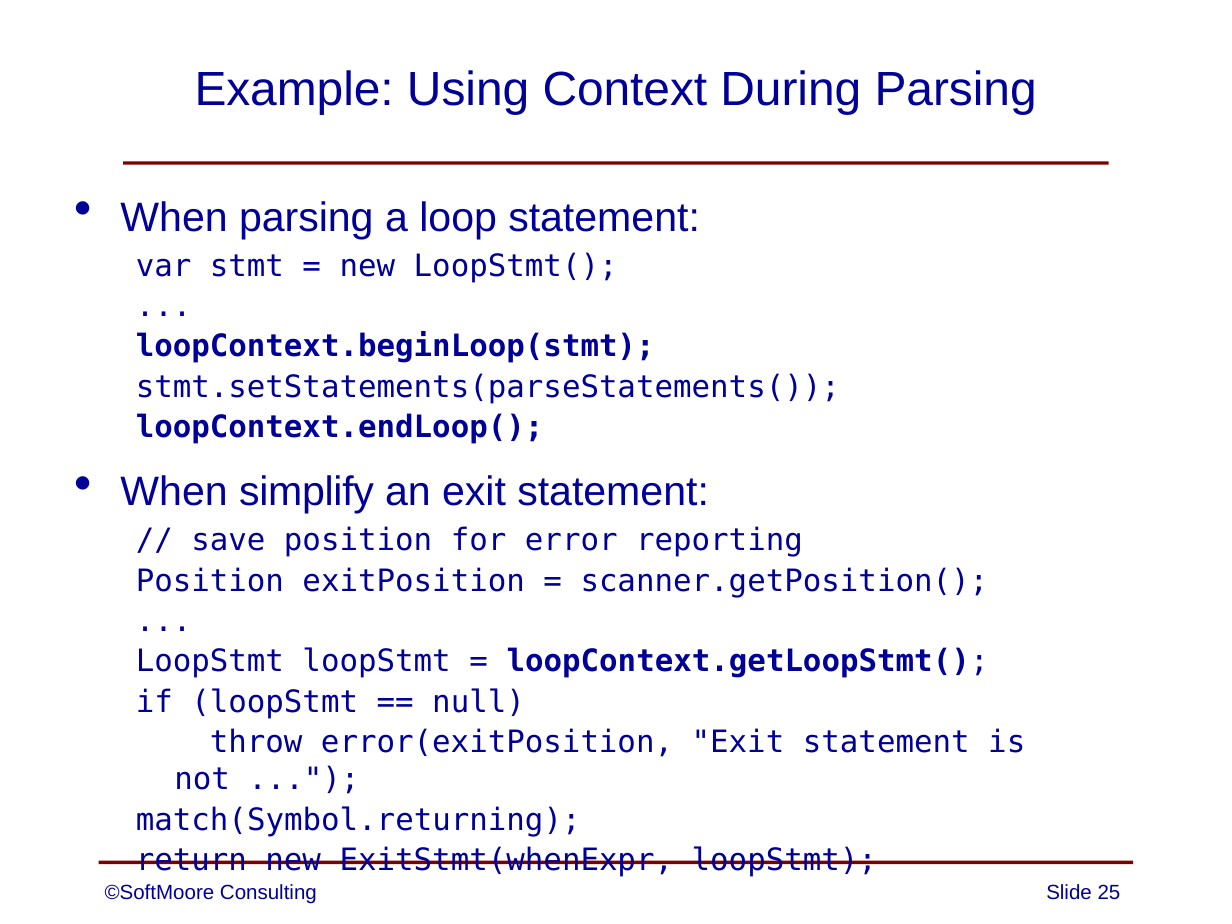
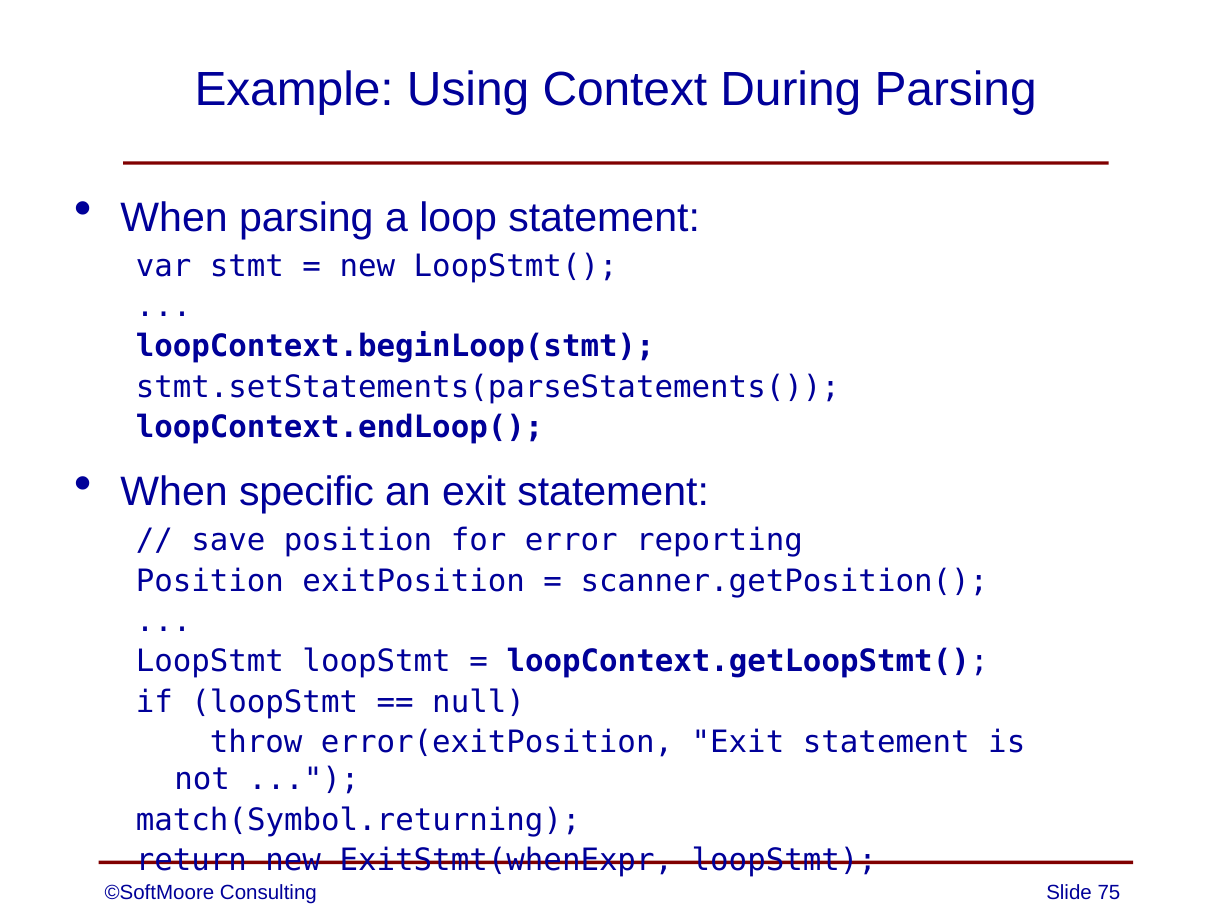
simplify: simplify -> specific
25: 25 -> 75
